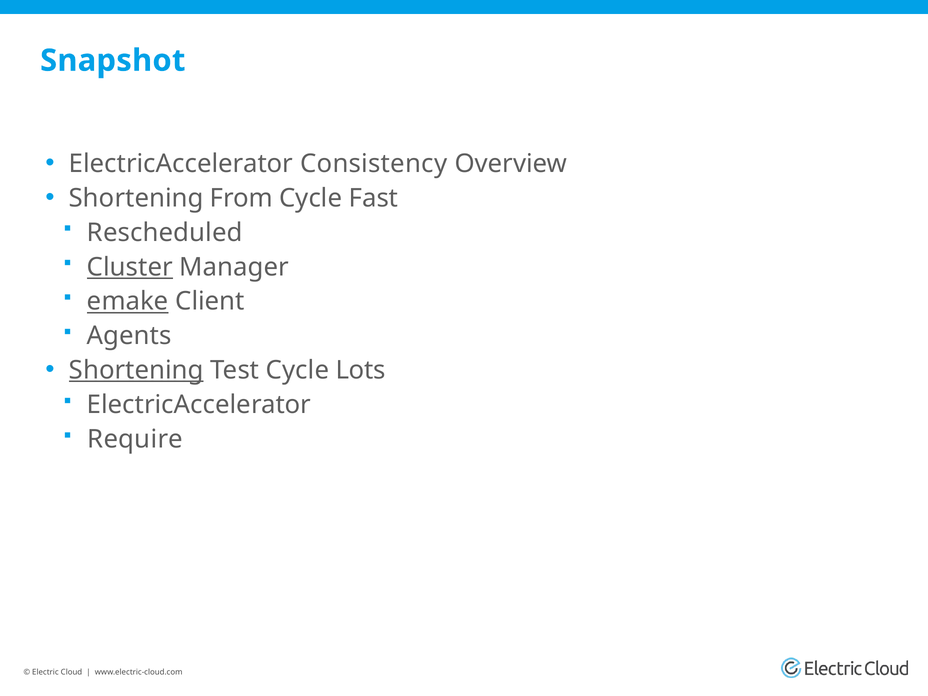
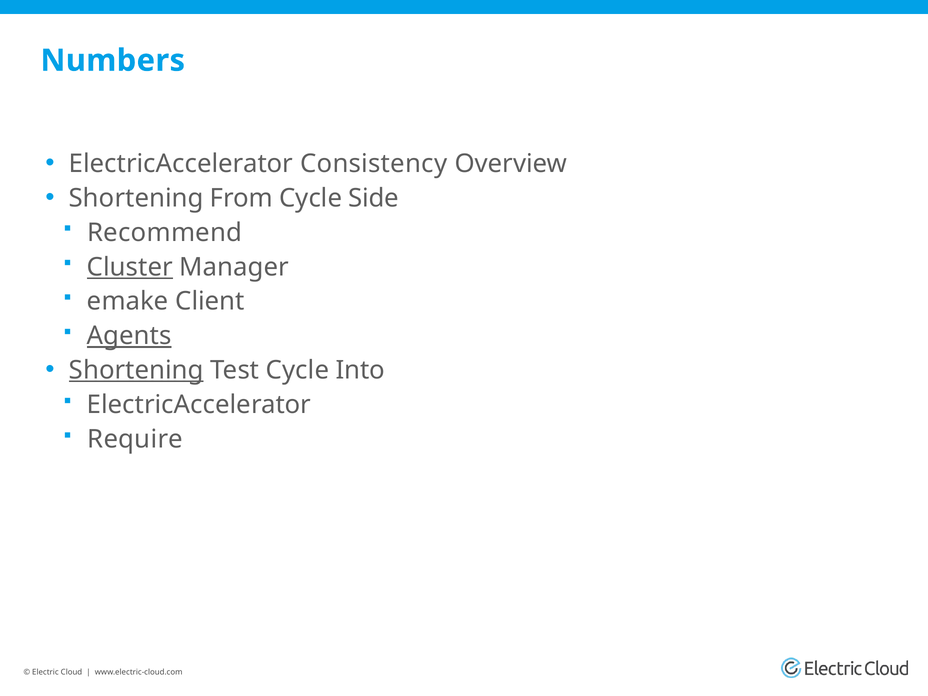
Snapshot: Snapshot -> Numbers
Fast: Fast -> Side
Rescheduled: Rescheduled -> Recommend
emake underline: present -> none
Agents underline: none -> present
Lots: Lots -> Into
